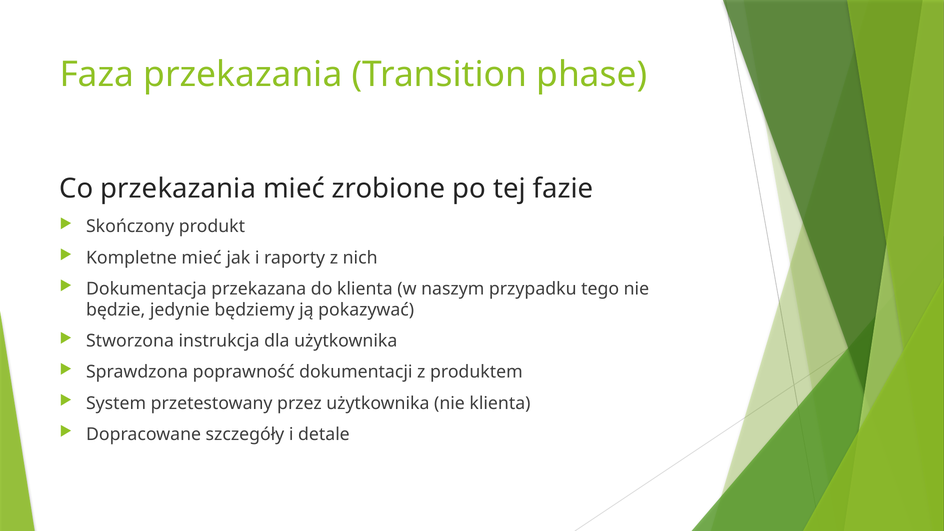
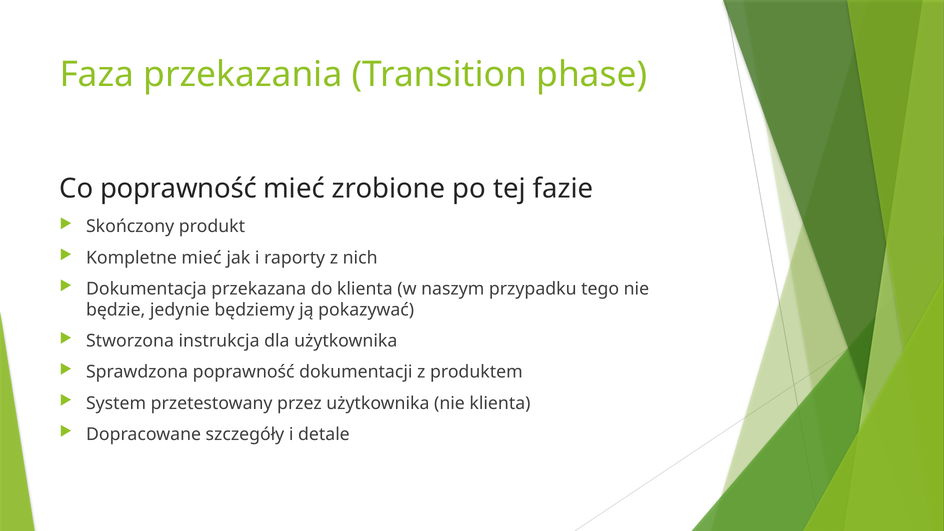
Co przekazania: przekazania -> poprawność
